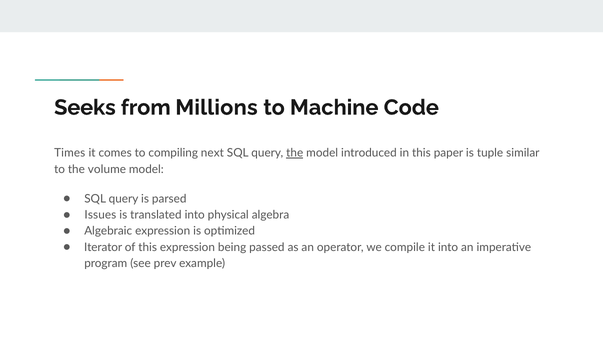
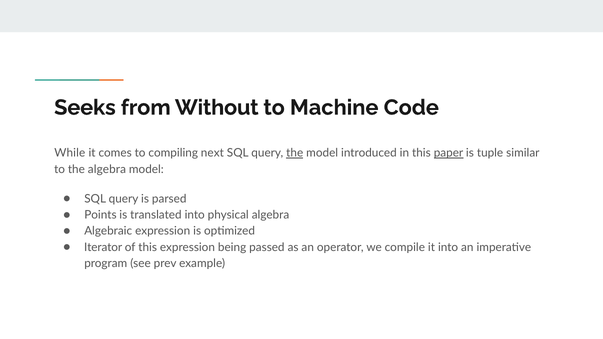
Millions: Millions -> Without
Times: Times -> While
paper underline: none -> present
the volume: volume -> algebra
Issues: Issues -> Points
